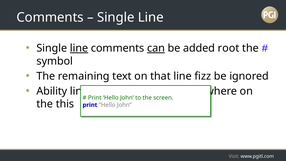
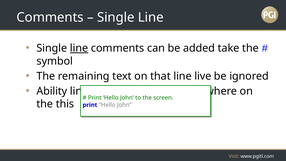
can at (156, 48) underline: present -> none
root: root -> take
line fizz: fizz -> live
